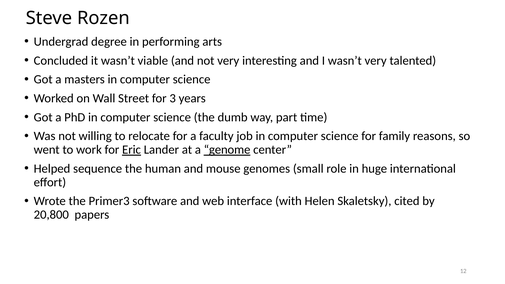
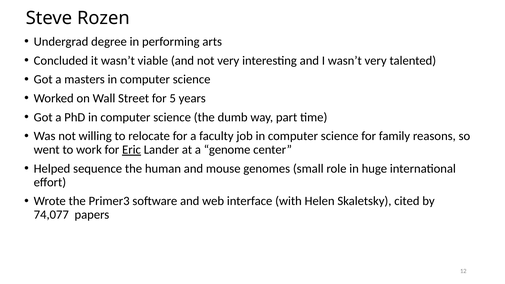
3: 3 -> 5
genome underline: present -> none
20,800: 20,800 -> 74,077
